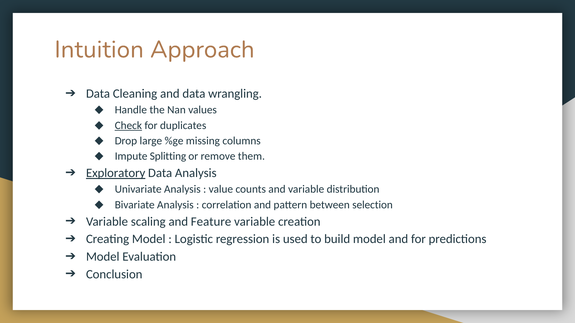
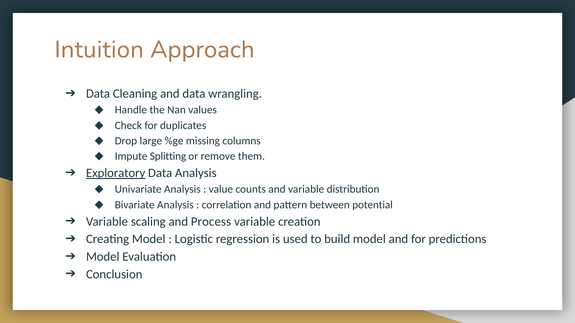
Check underline: present -> none
selection: selection -> potential
Feature: Feature -> Process
